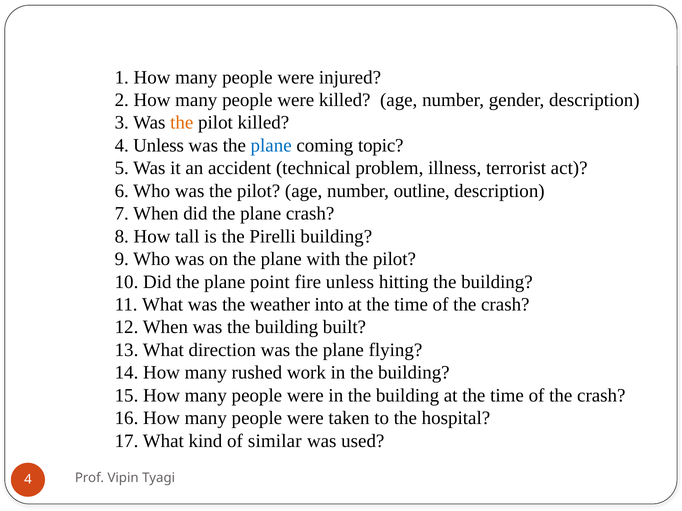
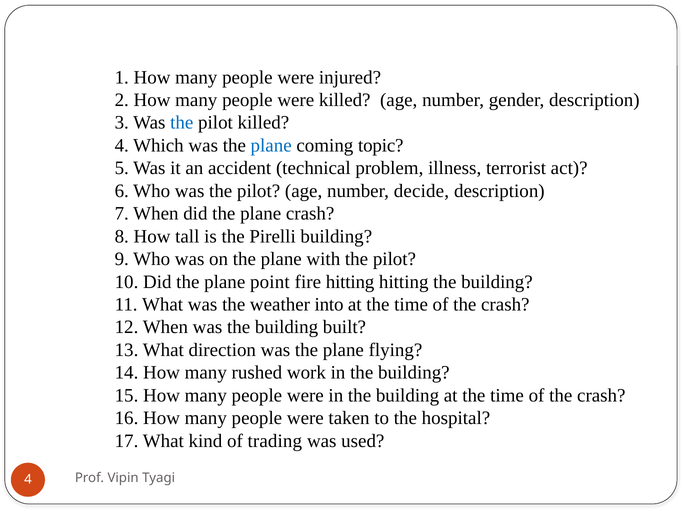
the at (182, 123) colour: orange -> blue
4 Unless: Unless -> Which
outline: outline -> decide
fire unless: unless -> hitting
similar: similar -> trading
